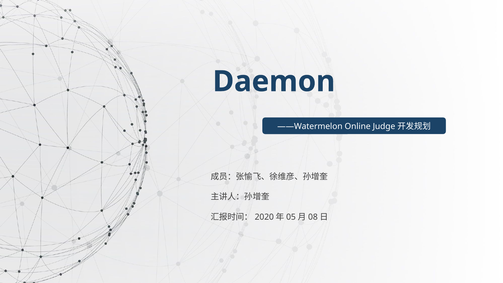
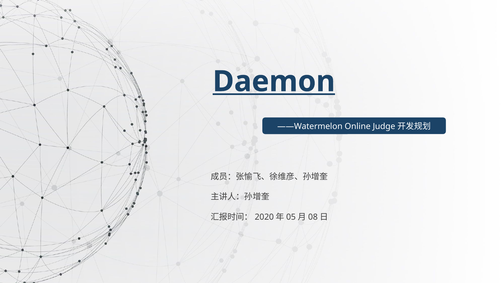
Daemon underline: none -> present
